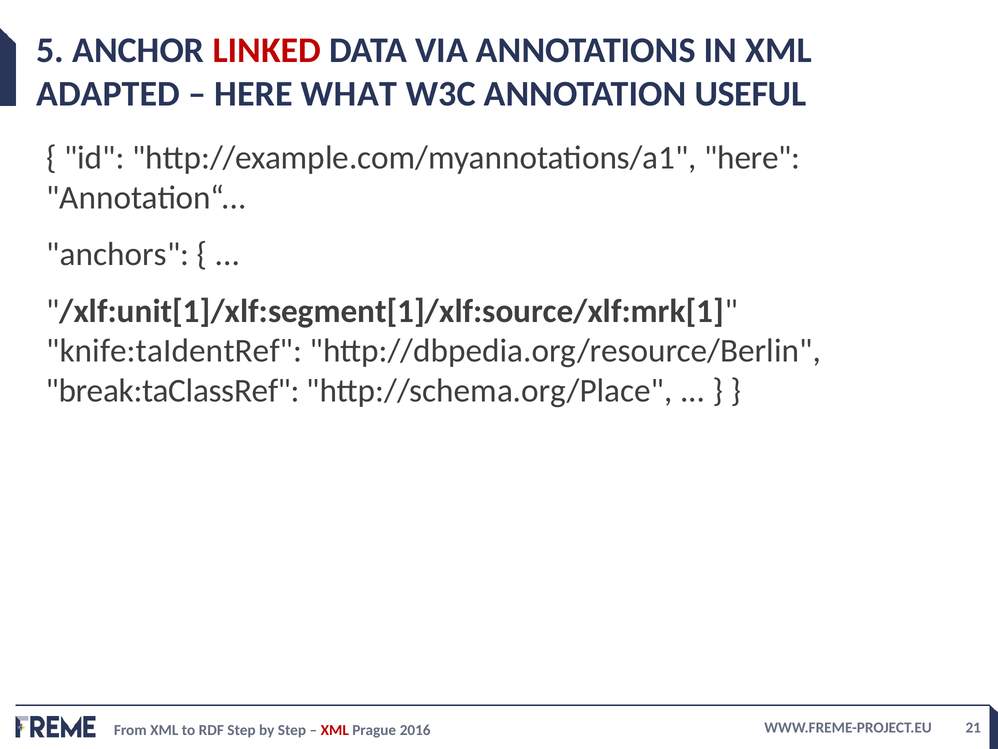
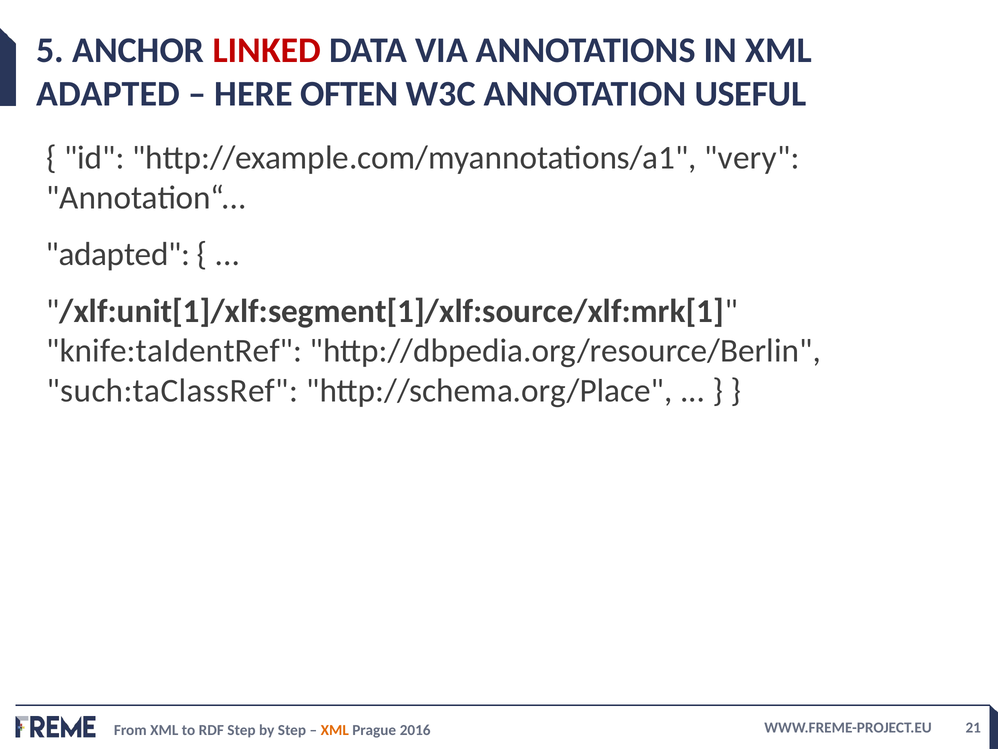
WHAT: WHAT -> OFTEN
http://example.com/myannotations/a1 here: here -> very
anchors at (118, 254): anchors -> adapted
break:taClassRef: break:taClassRef -> such:taClassRef
XML at (335, 729) colour: red -> orange
